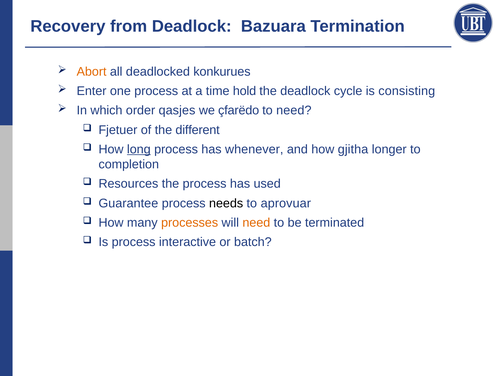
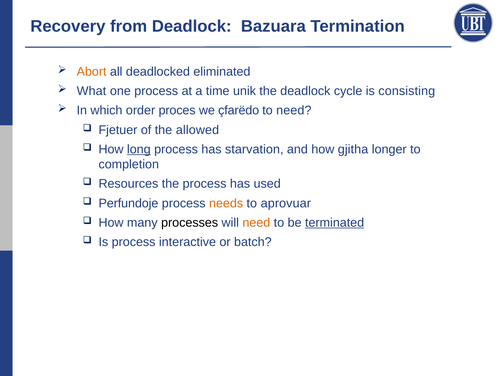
konkurues: konkurues -> eliminated
Enter: Enter -> What
hold: hold -> unik
qasjes: qasjes -> proces
different: different -> allowed
whenever: whenever -> starvation
Guarantee: Guarantee -> Perfundoje
needs colour: black -> orange
processes colour: orange -> black
terminated underline: none -> present
